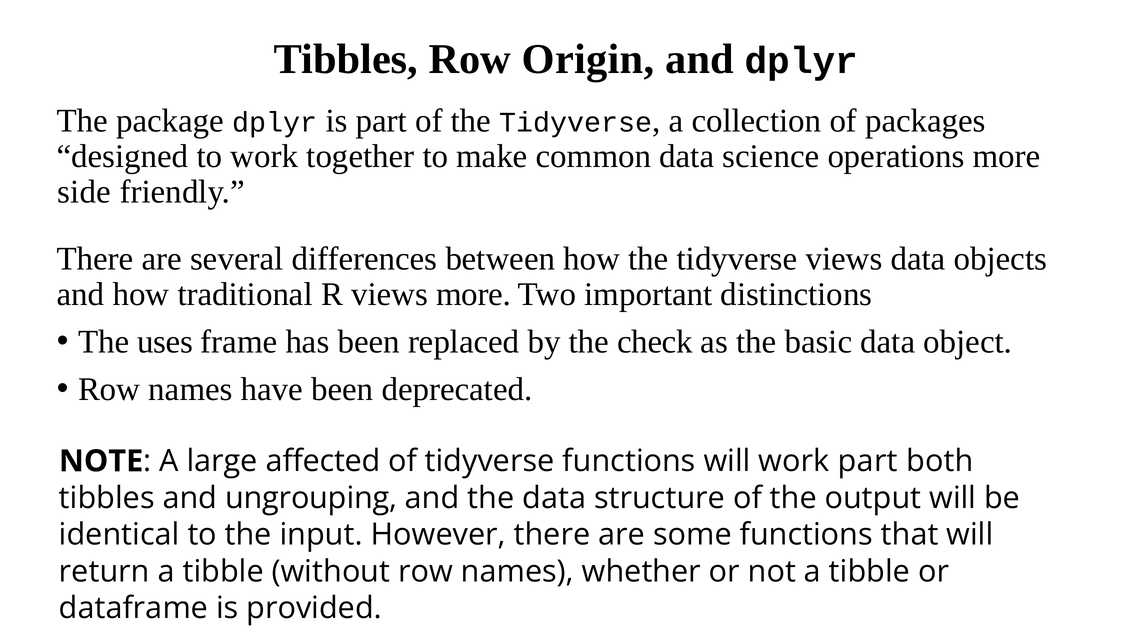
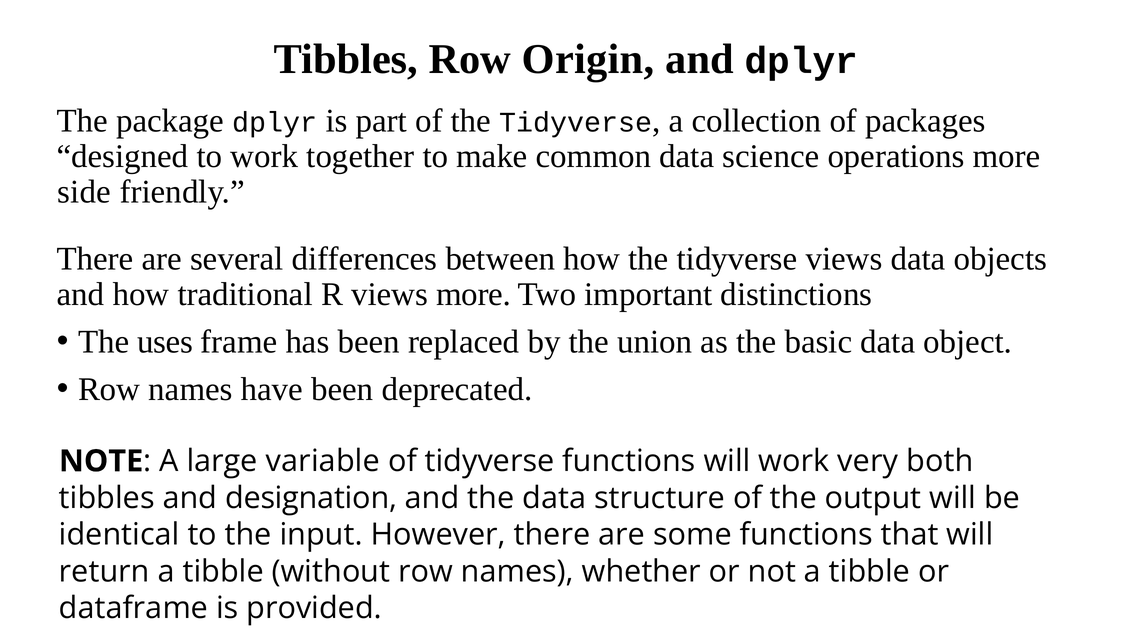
check: check -> union
affected: affected -> variable
work part: part -> very
ungrouping: ungrouping -> designation
